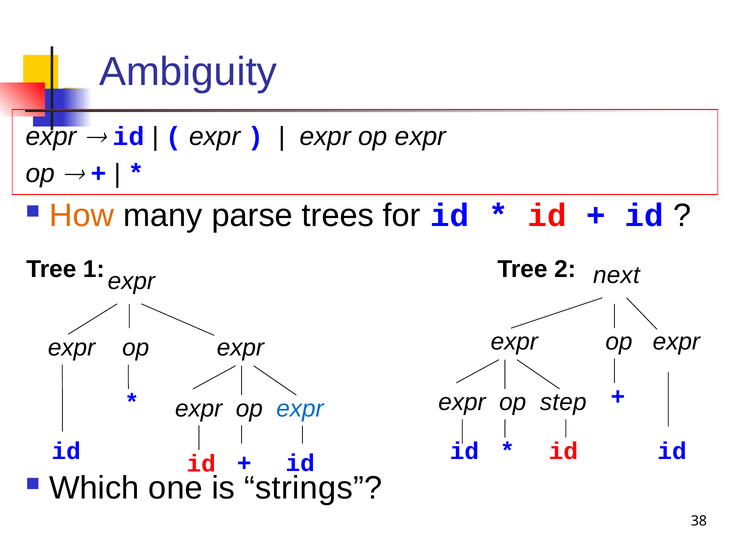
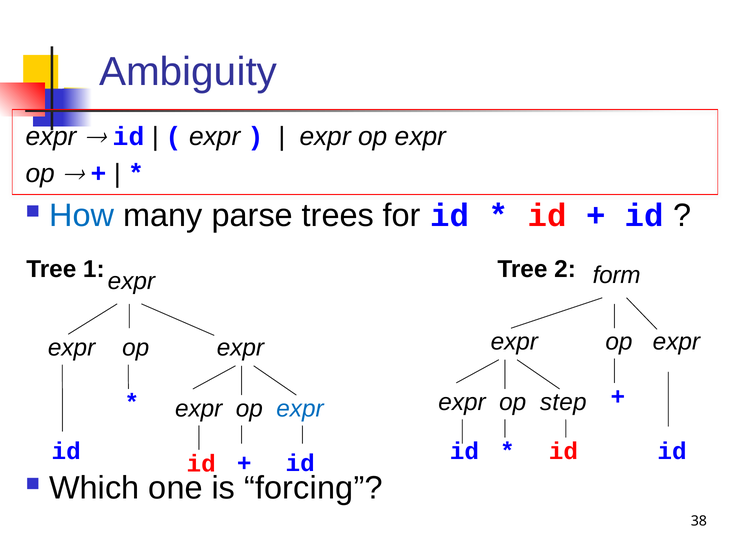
How colour: orange -> blue
next: next -> form
strings: strings -> forcing
